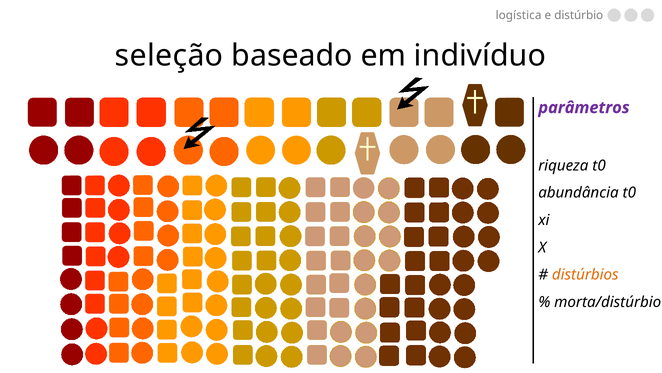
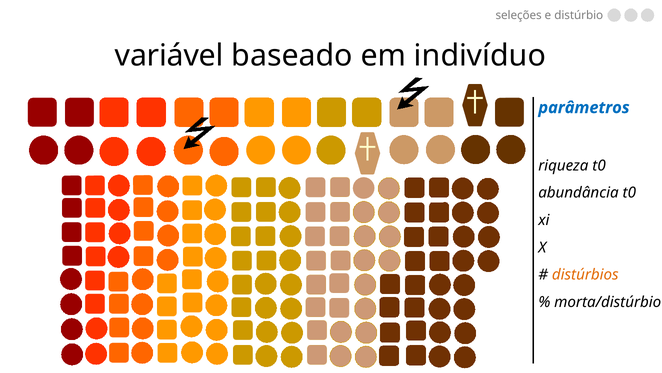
logística: logística -> seleções
seleção: seleção -> variável
parâmetros colour: purple -> blue
